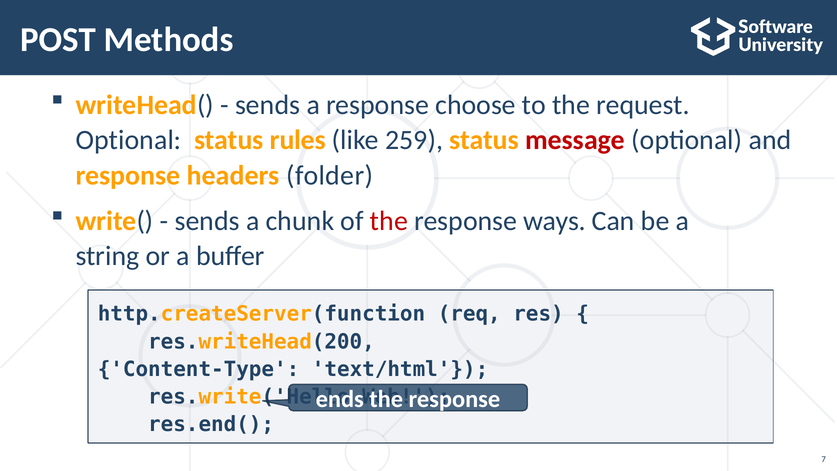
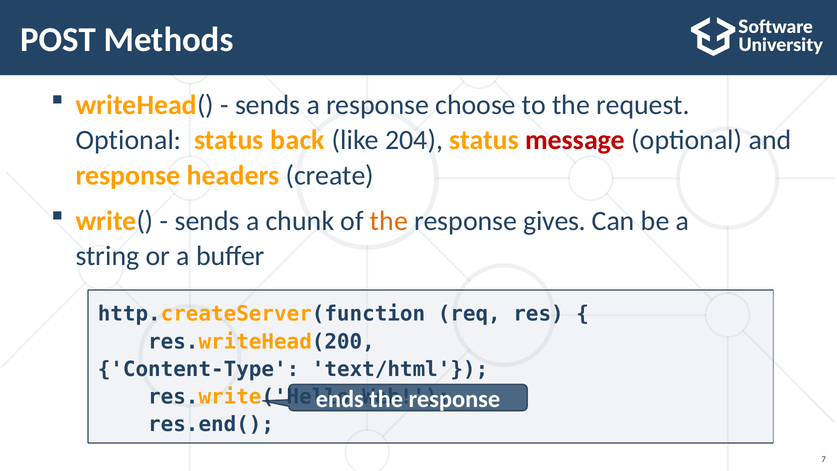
rules: rules -> back
259: 259 -> 204
folder: folder -> create
the at (389, 221) colour: red -> orange
ways: ways -> gives
